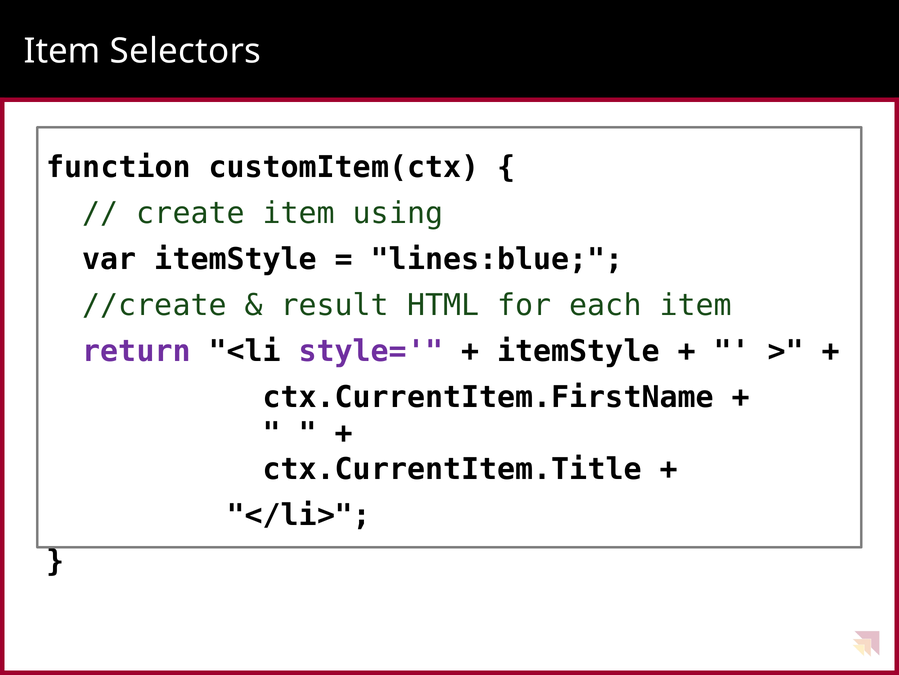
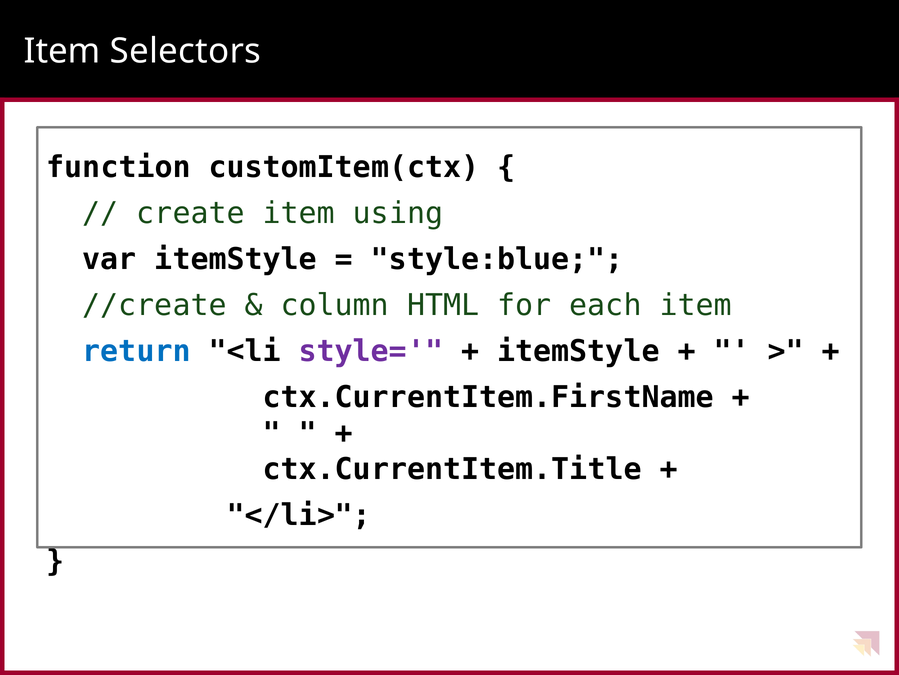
lines:blue: lines:blue -> style:blue
result: result -> column
return colour: purple -> blue
